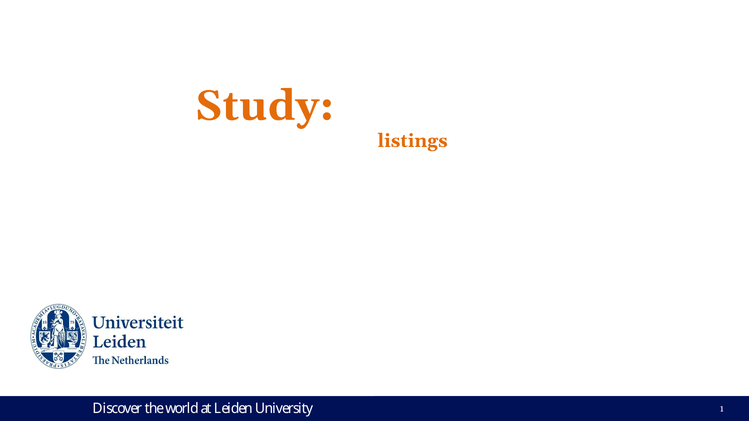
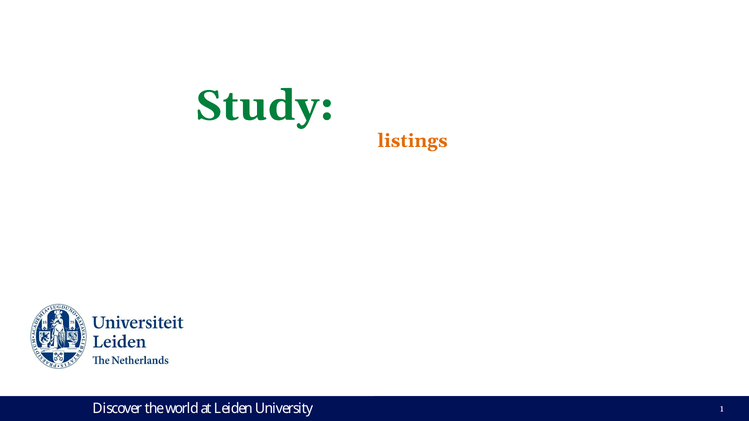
Study colour: orange -> green
